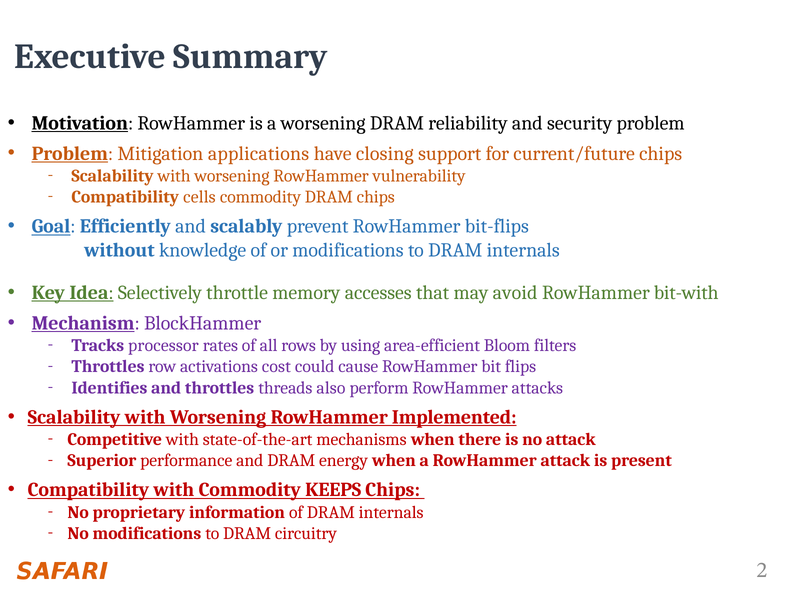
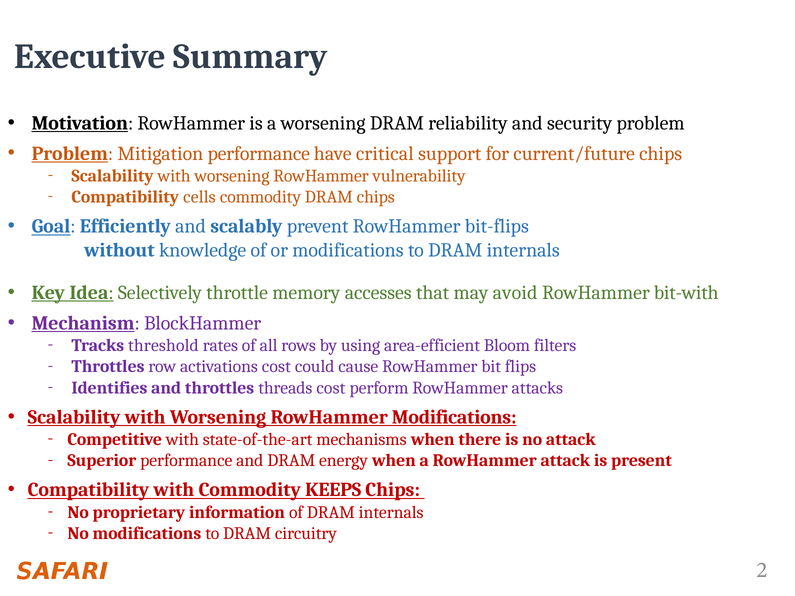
Mitigation applications: applications -> performance
closing: closing -> critical
processor: processor -> threshold
threads also: also -> cost
RowHammer Implemented: Implemented -> Modifications
